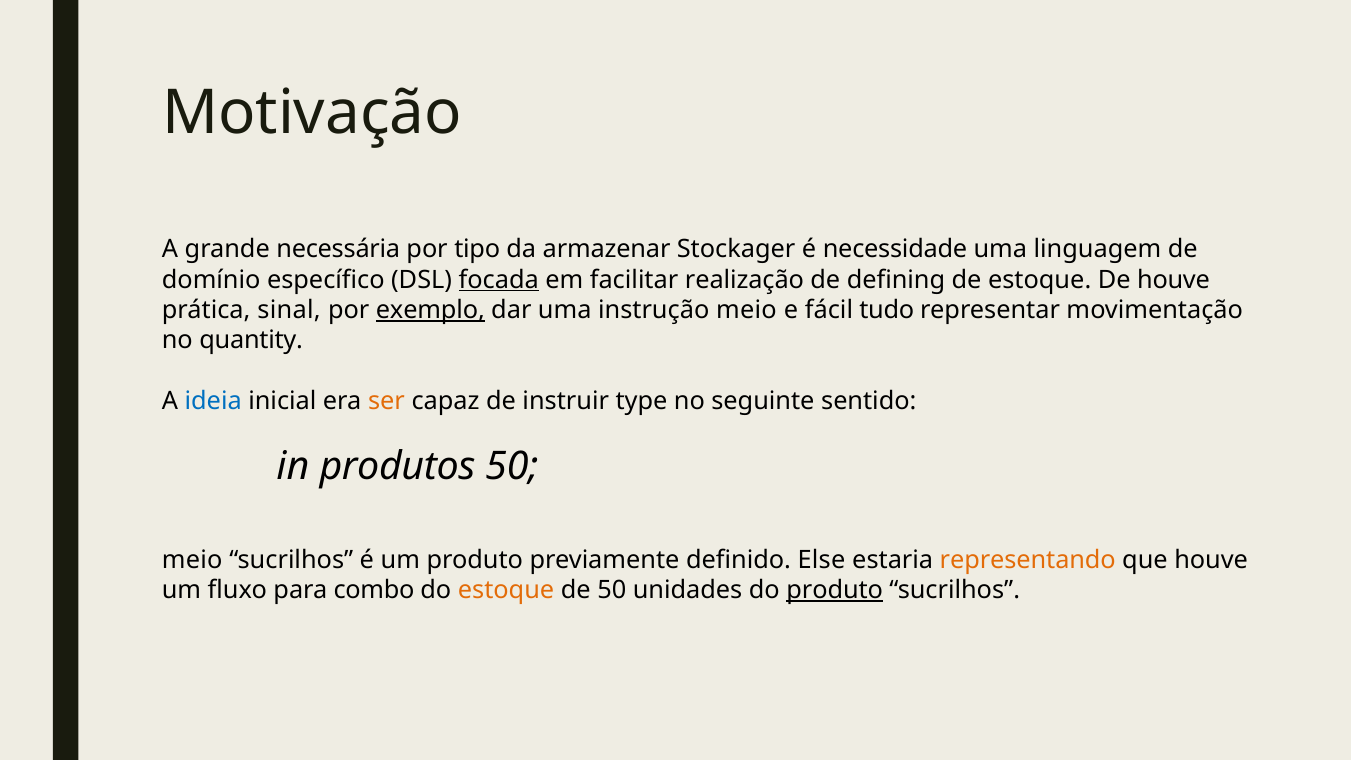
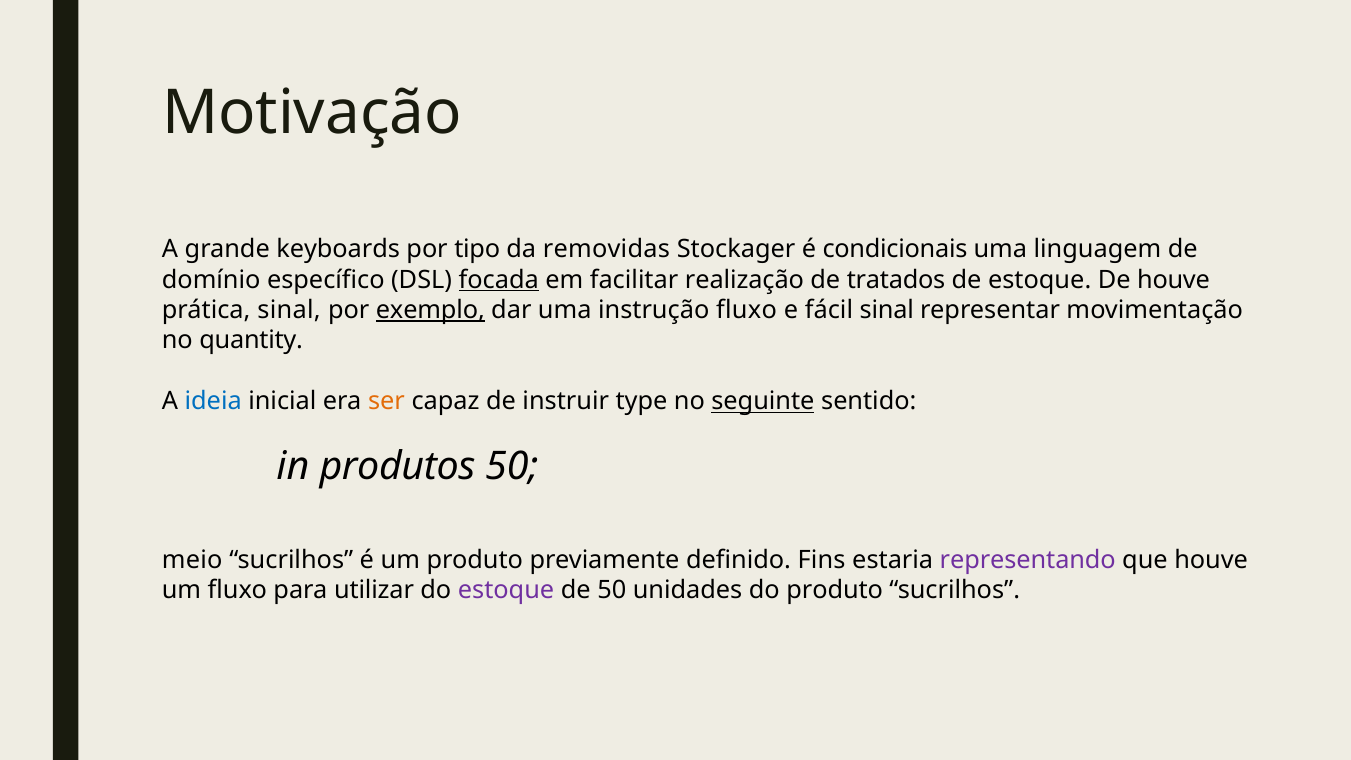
necessária: necessária -> keyboards
armazenar: armazenar -> removidas
necessidade: necessidade -> condicionais
defining: defining -> tratados
instrução meio: meio -> fluxo
fácil tudo: tudo -> sinal
seguinte underline: none -> present
Else: Else -> Fins
representando colour: orange -> purple
combo: combo -> utilizar
estoque at (506, 590) colour: orange -> purple
produto at (835, 590) underline: present -> none
